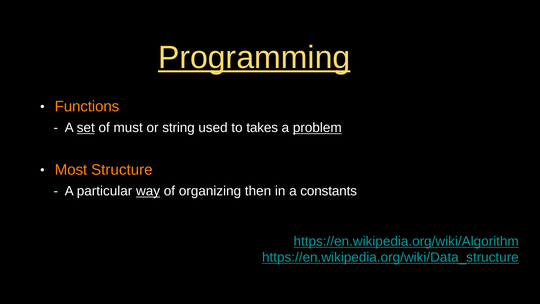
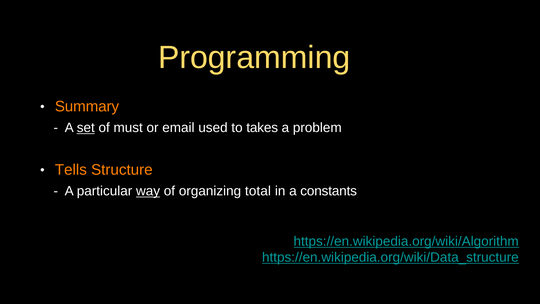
Programming underline: present -> none
Functions: Functions -> Summary
string: string -> email
problem underline: present -> none
Most: Most -> Tells
then: then -> total
